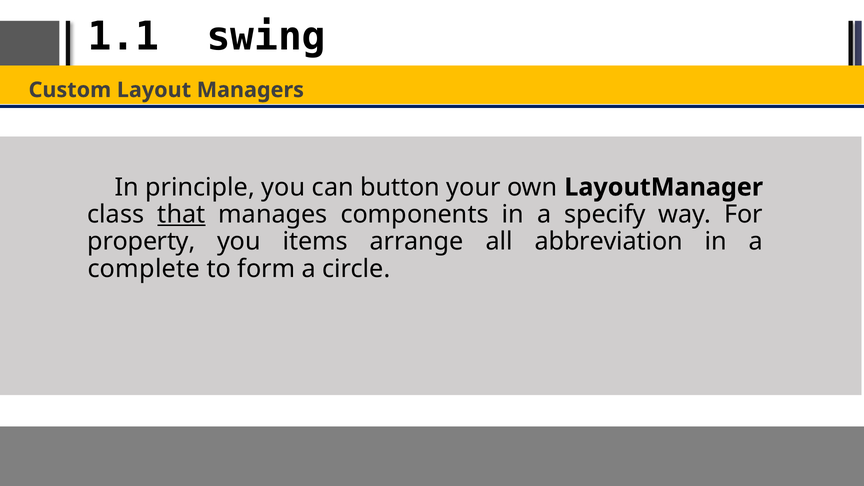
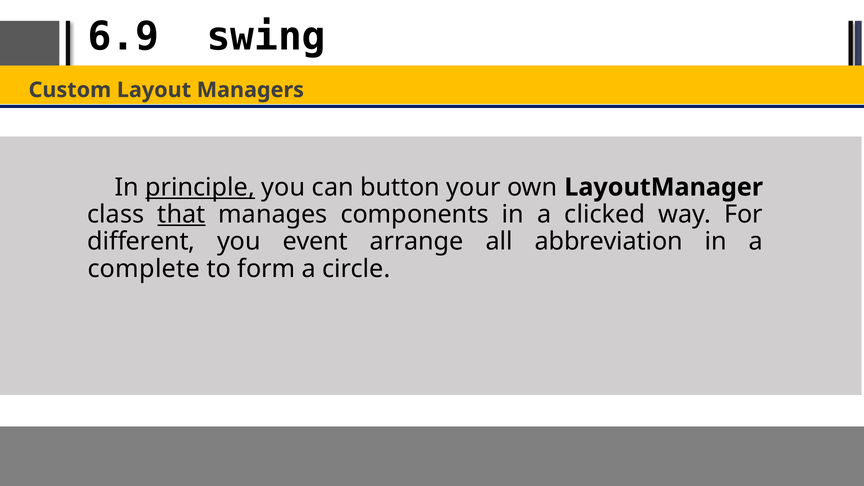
1.1: 1.1 -> 6.9
principle underline: none -> present
specify: specify -> clicked
property: property -> different
items: items -> event
